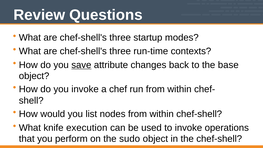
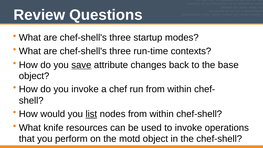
list underline: none -> present
execution: execution -> resources
sudo: sudo -> motd
